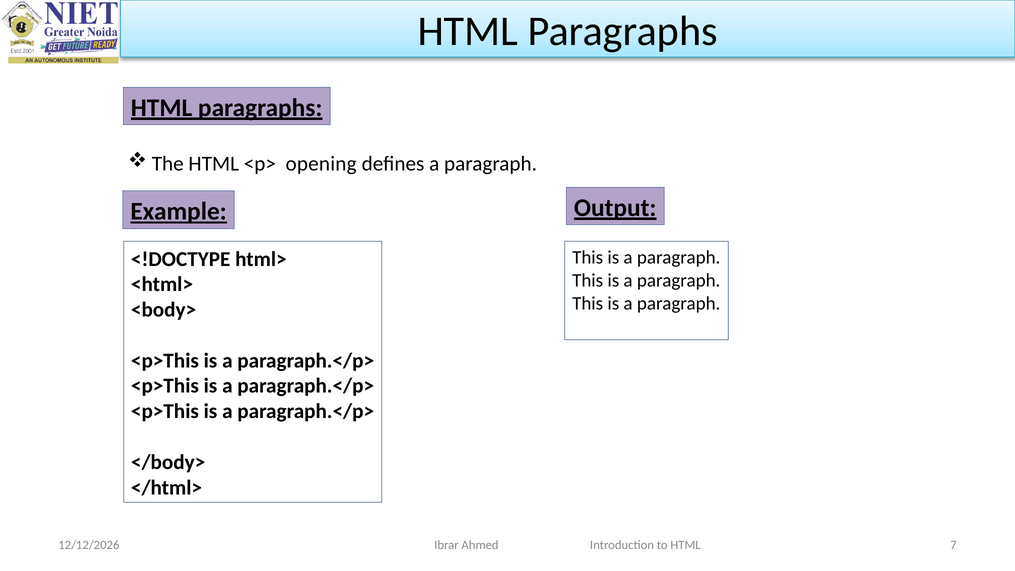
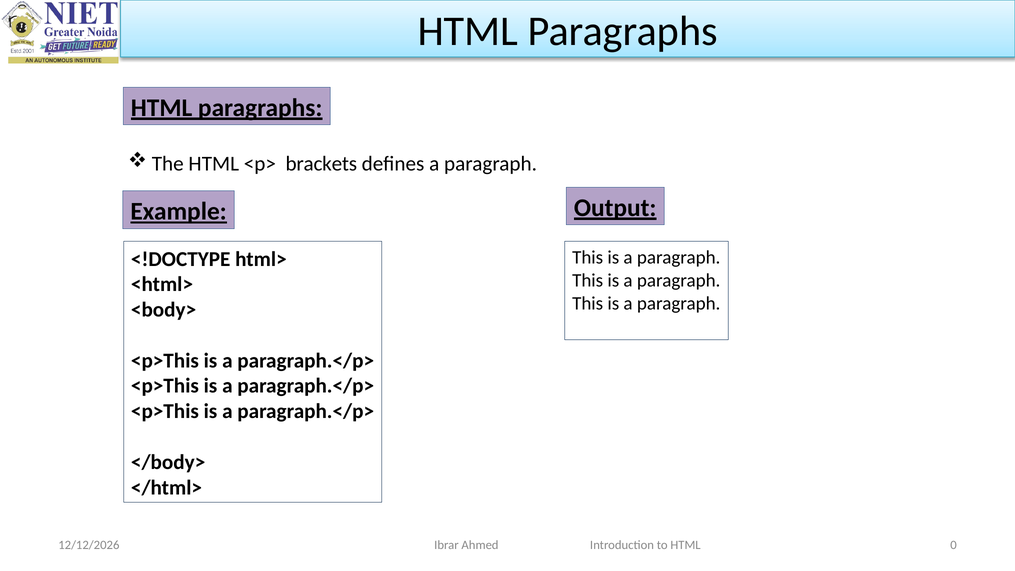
opening: opening -> brackets
7: 7 -> 0
